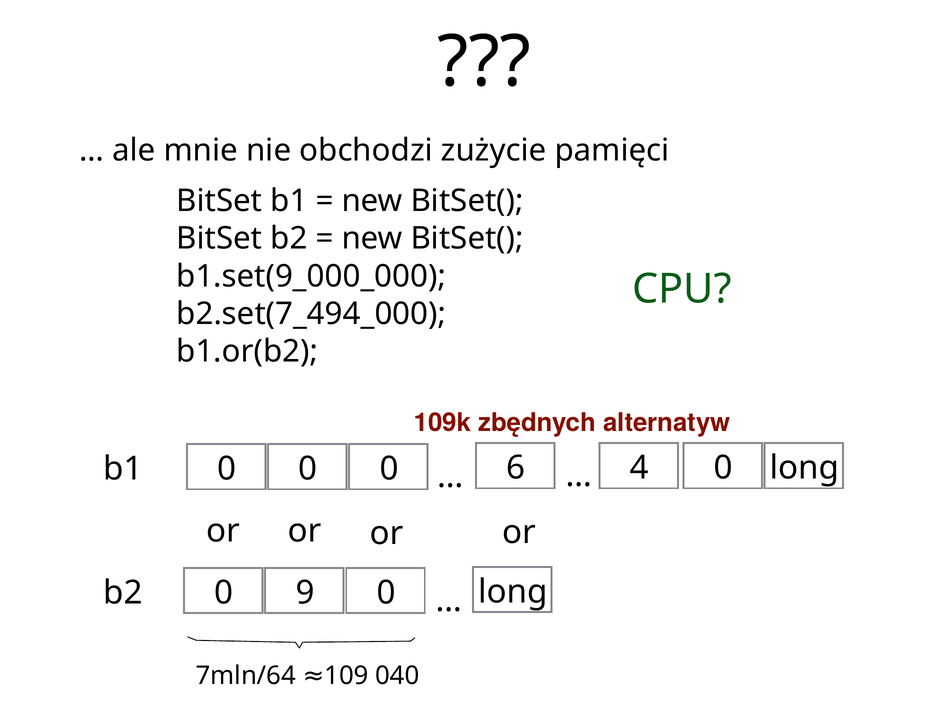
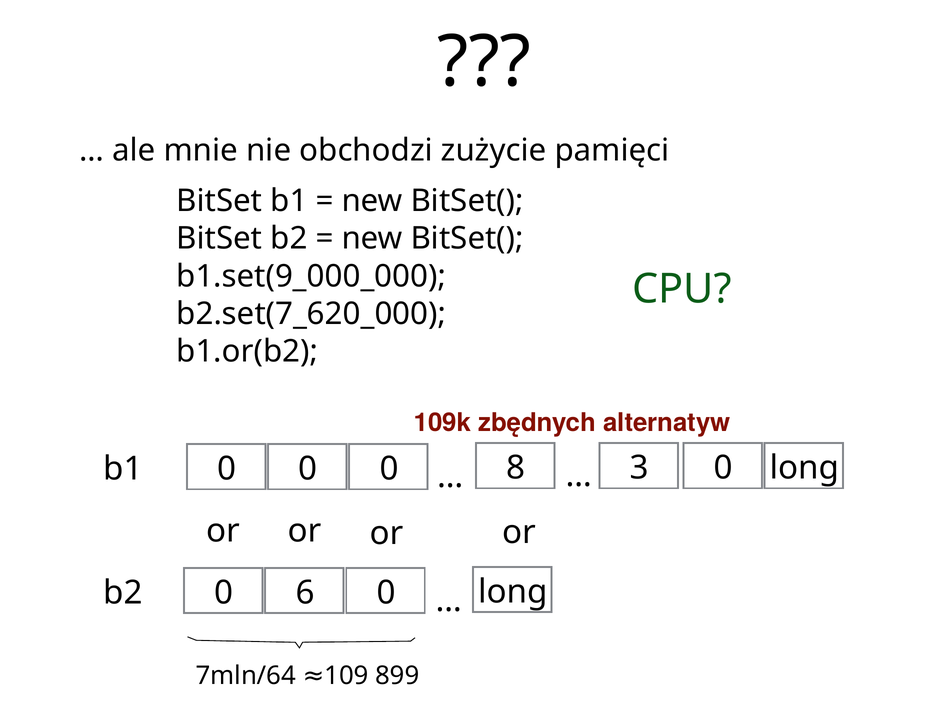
b2.set(7_494_000: b2.set(7_494_000 -> b2.set(7_620_000
6: 6 -> 8
4: 4 -> 3
9: 9 -> 6
040: 040 -> 899
